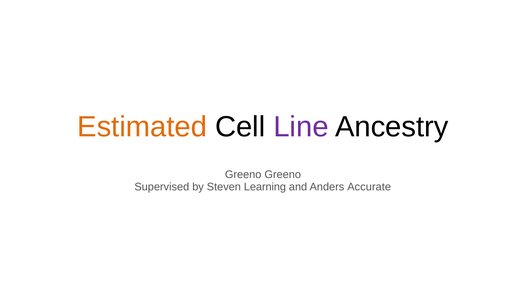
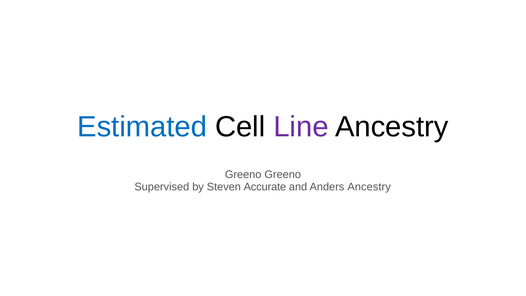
Estimated colour: orange -> blue
Learning: Learning -> Accurate
Anders Accurate: Accurate -> Ancestry
